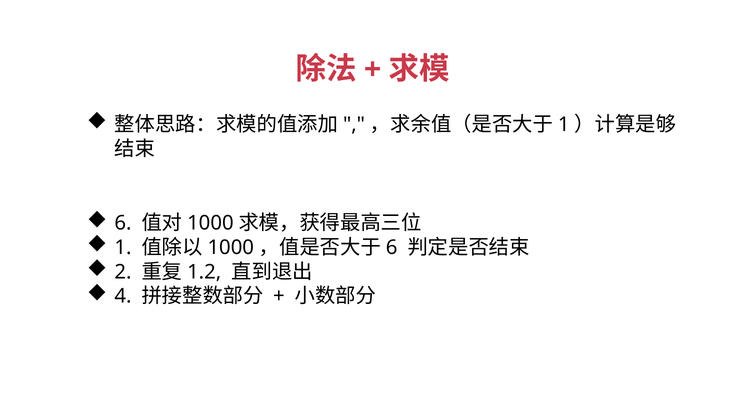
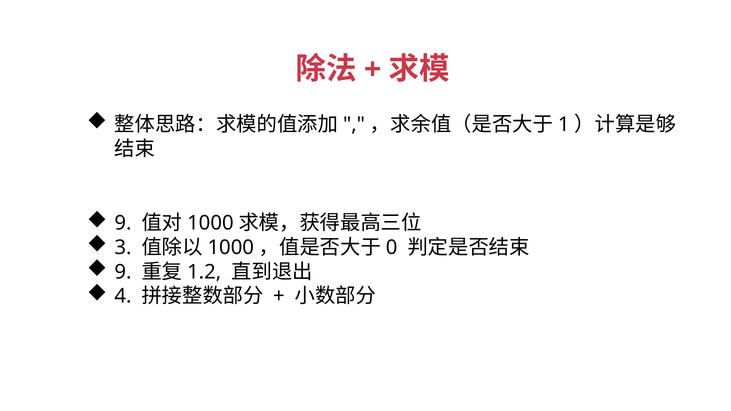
6 at (123, 223): 6 -> 9
1 at (123, 248): 1 -> 3
6 at (392, 248): 6 -> 0
2 at (123, 272): 2 -> 9
